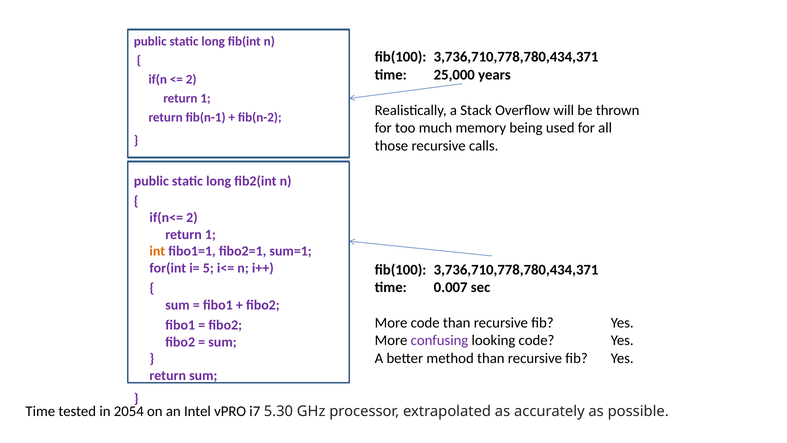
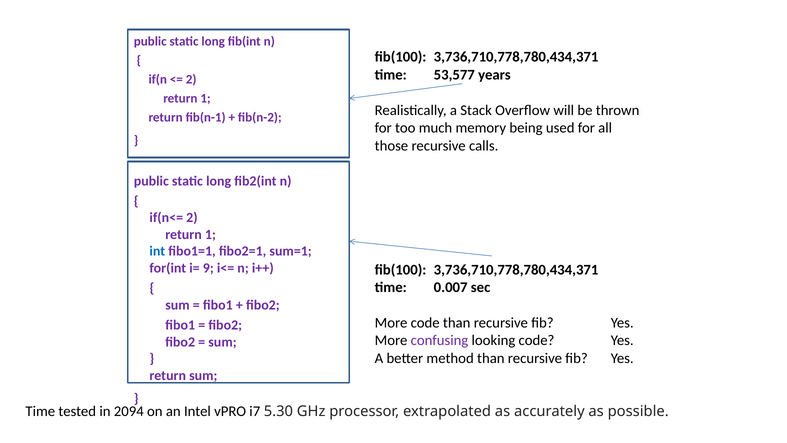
25,000: 25,000 -> 53,577
int colour: orange -> blue
5: 5 -> 9
2054: 2054 -> 2094
